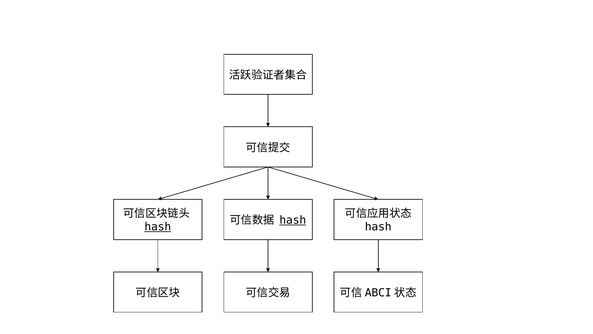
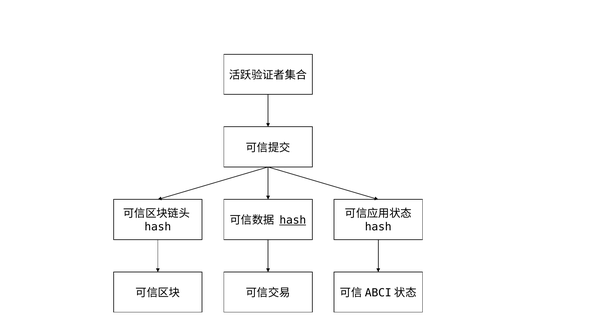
hash at (158, 227) underline: present -> none
